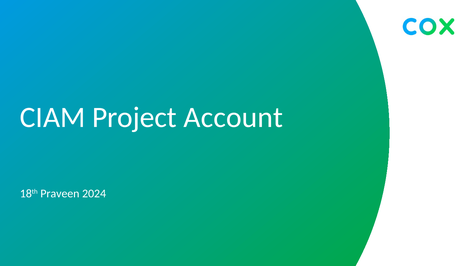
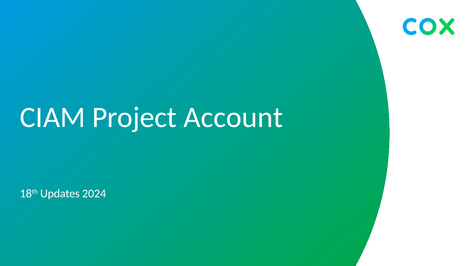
Praveen: Praveen -> Updates
